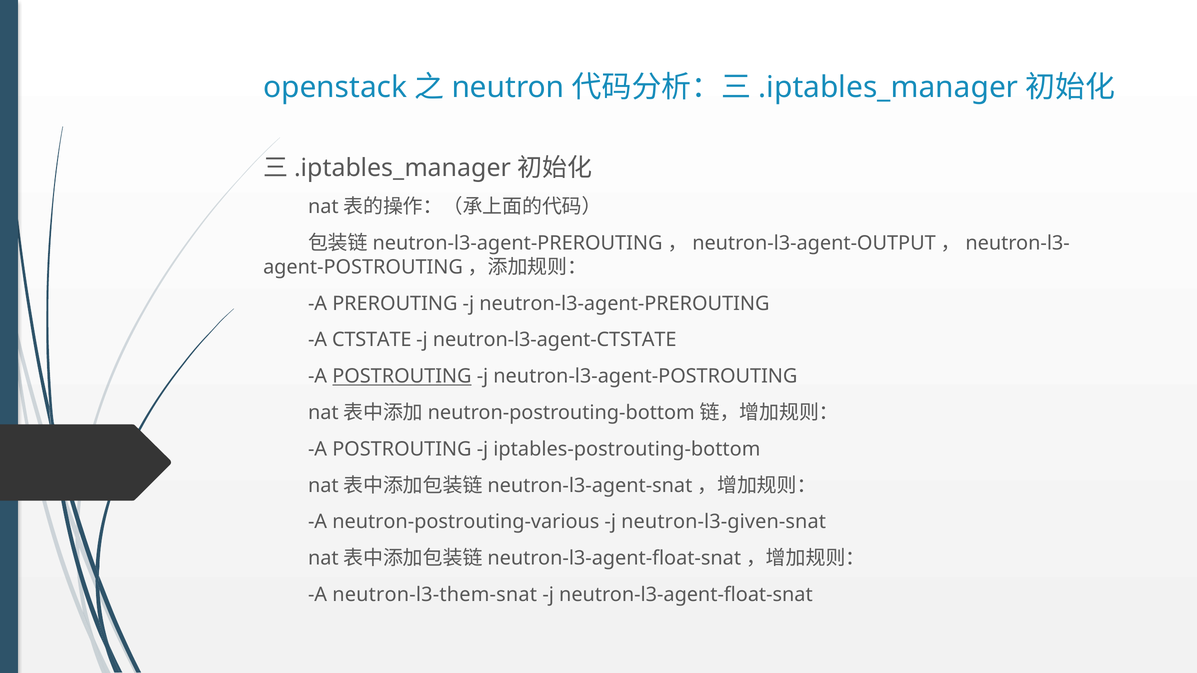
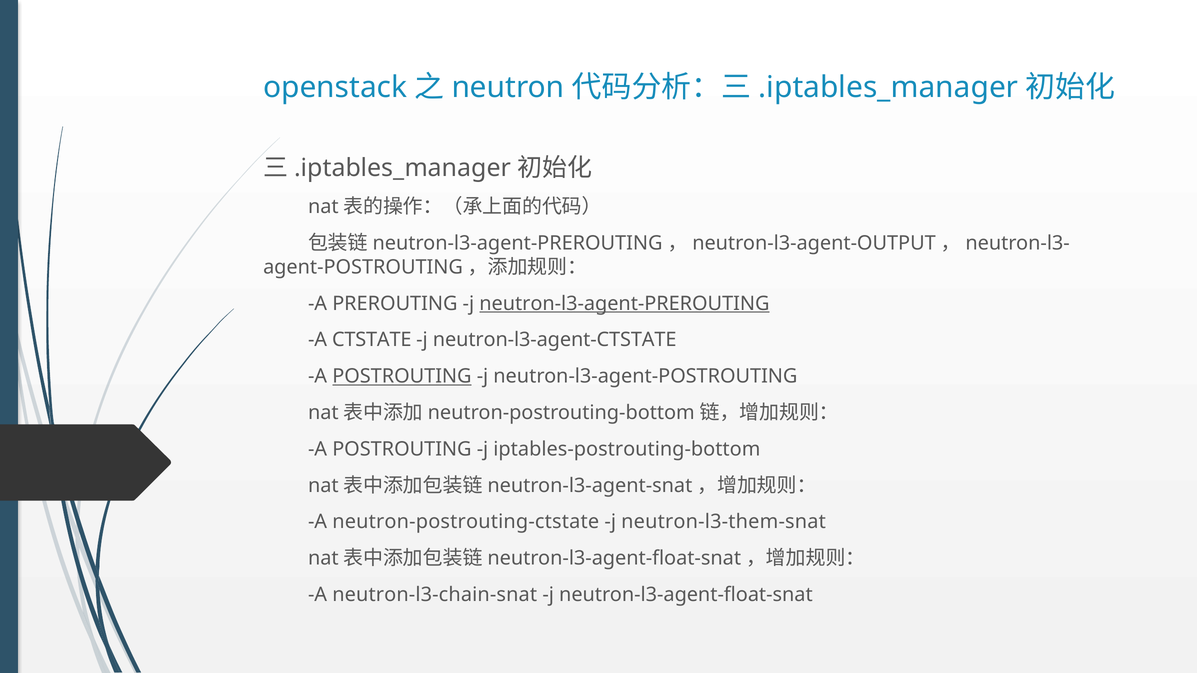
neutron-l3-agent-PREROUTING underline: none -> present
neutron-postrouting-various: neutron-postrouting-various -> neutron-postrouting-ctstate
neutron-l3-given-snat: neutron-l3-given-snat -> neutron-l3-them-snat
neutron-l3-them-snat: neutron-l3-them-snat -> neutron-l3-chain-snat
